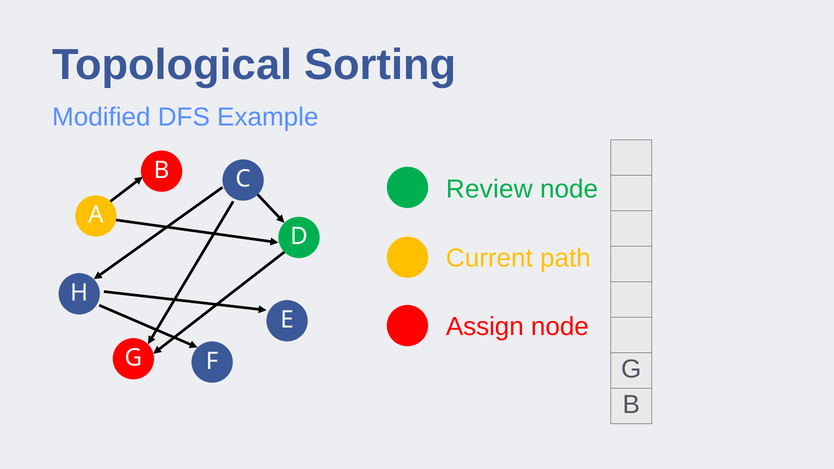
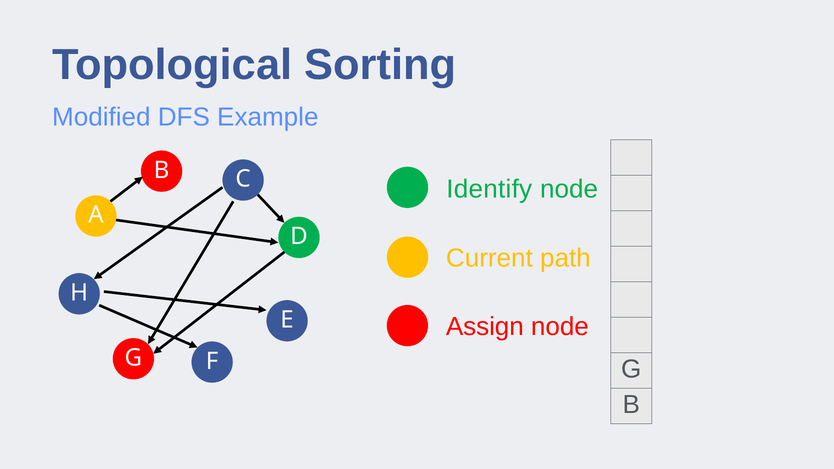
Review: Review -> Identify
